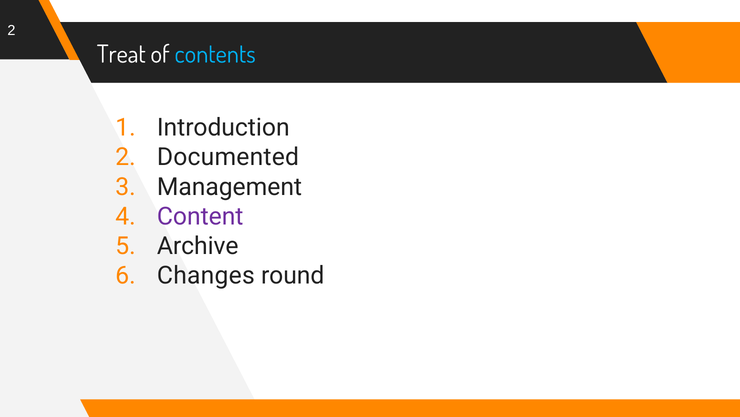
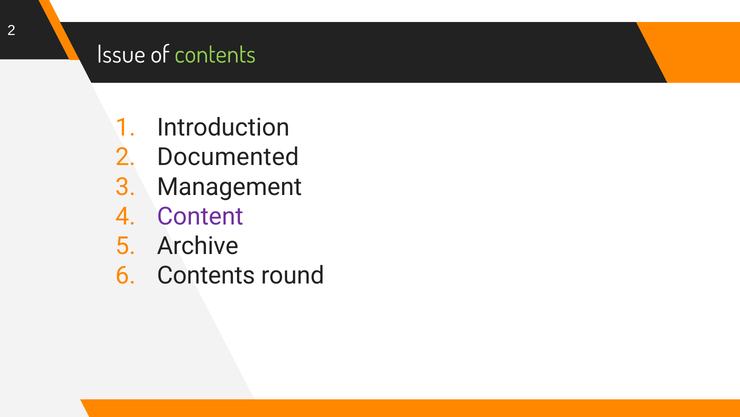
Treat: Treat -> Issue
contents at (215, 54) colour: light blue -> light green
Changes at (206, 275): Changes -> Contents
